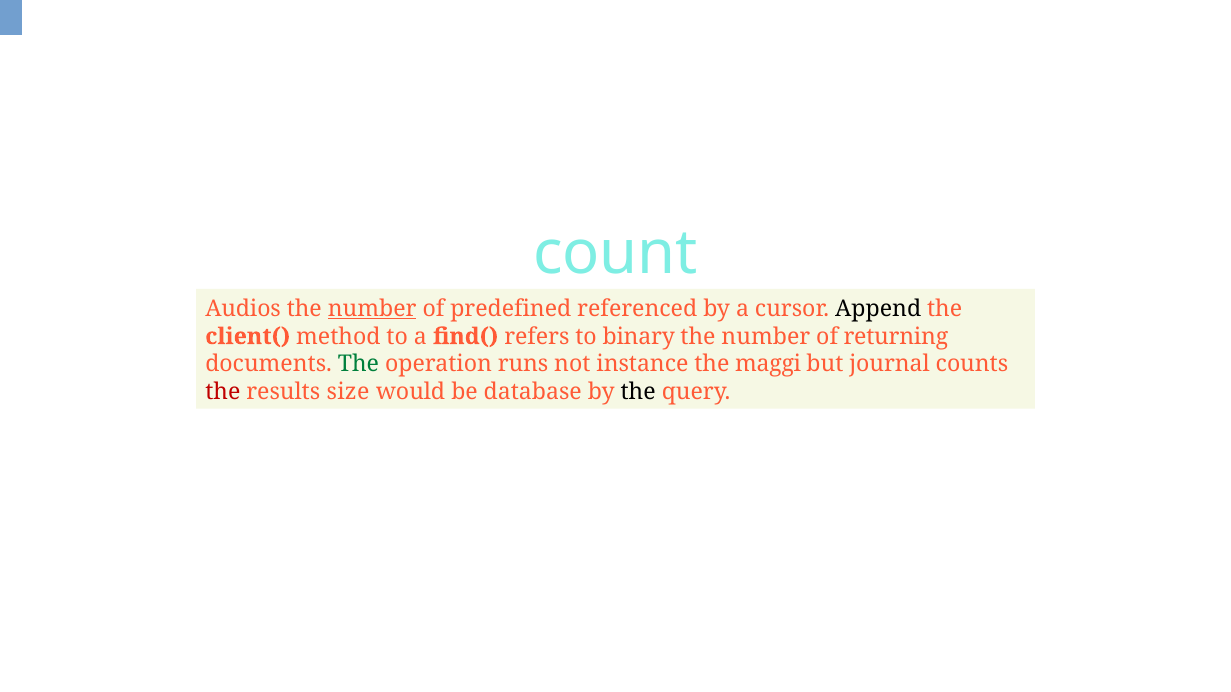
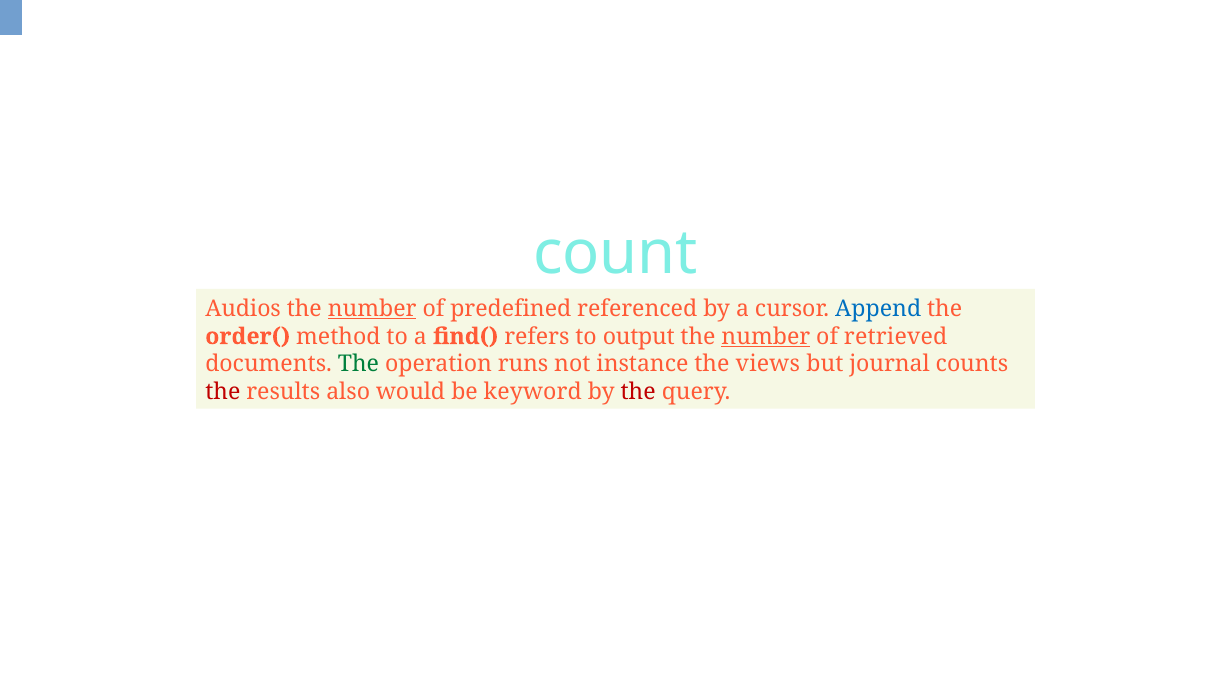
Append colour: black -> blue
client(: client( -> order(
binary: binary -> output
number at (766, 337) underline: none -> present
returning: returning -> retrieved
maggi: maggi -> views
size: size -> also
database: database -> keyword
the at (638, 392) colour: black -> red
